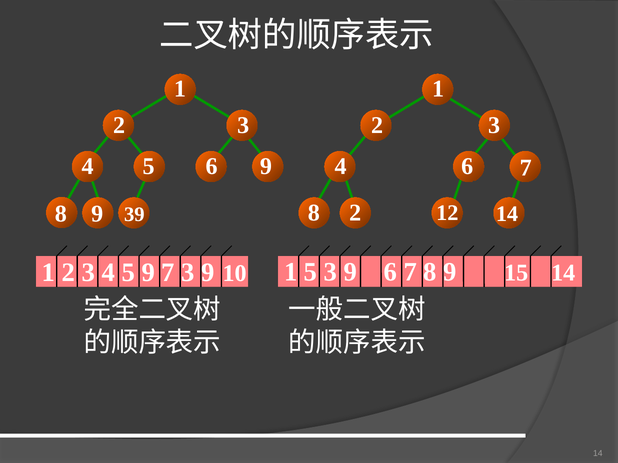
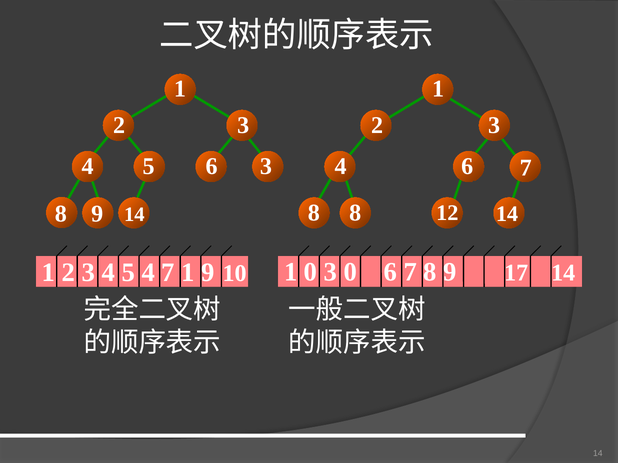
6 9: 9 -> 3
8 2: 2 -> 8
9 39: 39 -> 14
1 5: 5 -> 0
9 at (350, 272): 9 -> 0
15: 15 -> 17
5 9: 9 -> 4
7 3: 3 -> 1
